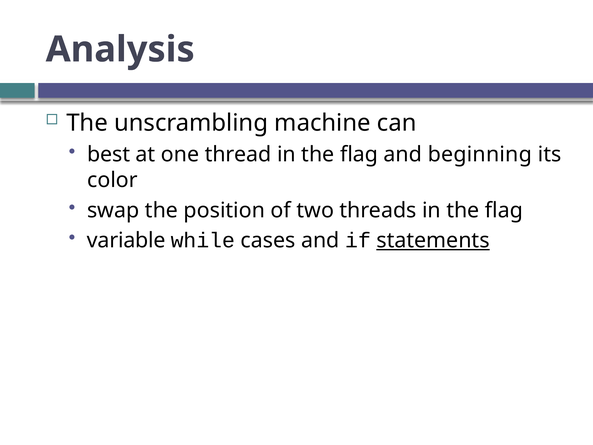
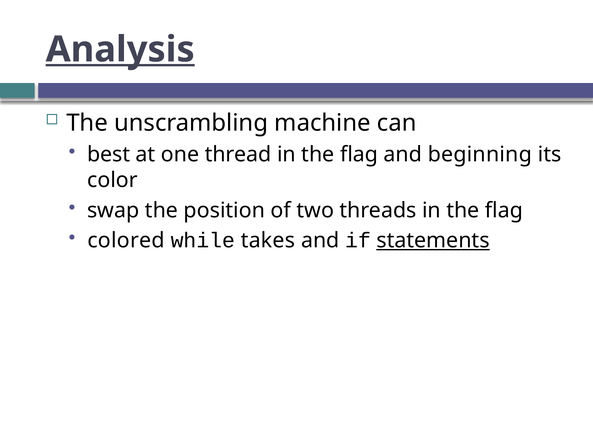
Analysis underline: none -> present
variable: variable -> colored
cases: cases -> takes
